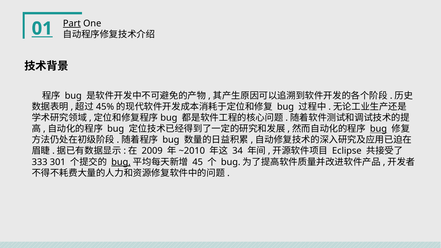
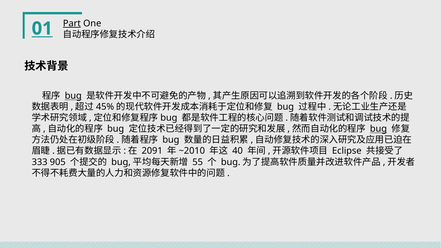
bug at (73, 96) underline: none -> present
2009: 2009 -> 2091
34: 34 -> 40
301: 301 -> 905
bug at (121, 162) underline: present -> none
45: 45 -> 55
